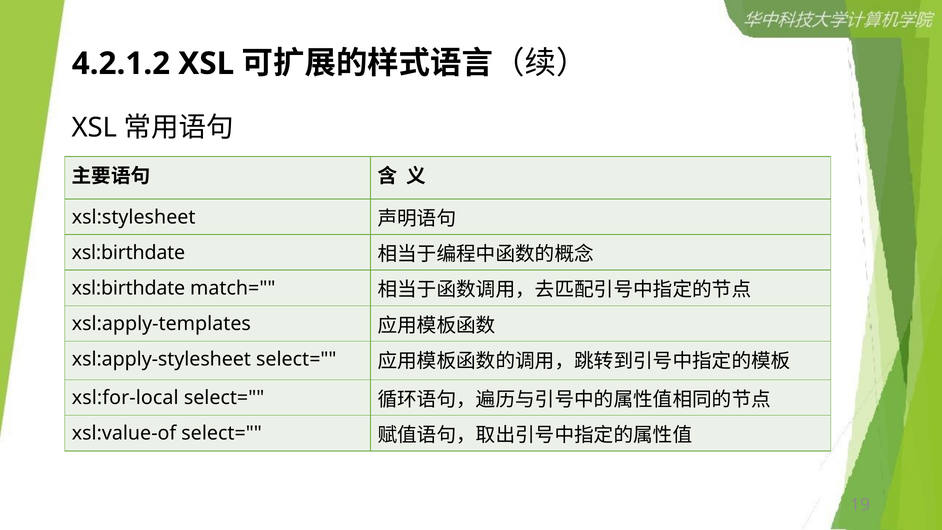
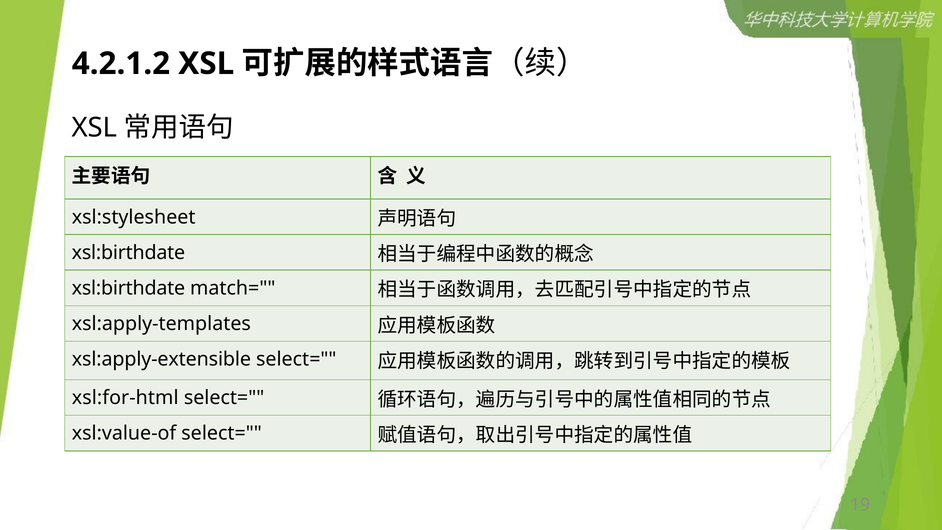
xsl:apply-stylesheet: xsl:apply-stylesheet -> xsl:apply-extensible
xsl:for-local: xsl:for-local -> xsl:for-html
